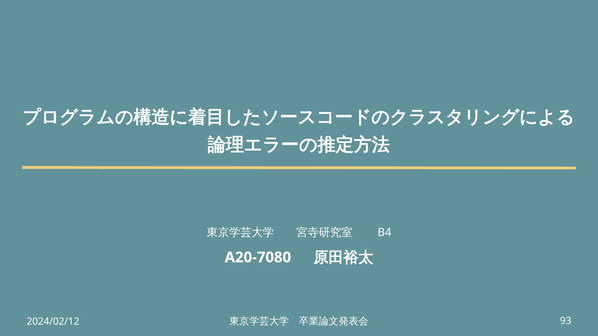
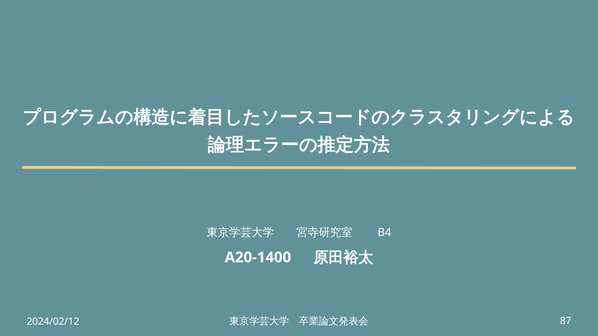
A20-7080: A20-7080 -> A20-1400
93: 93 -> 87
